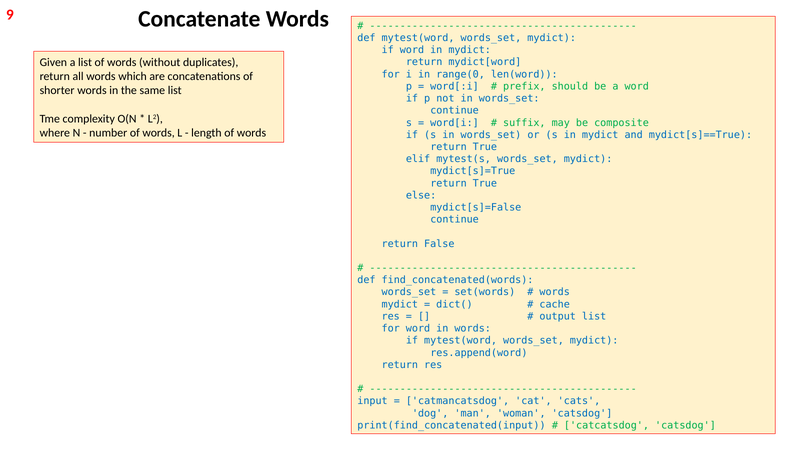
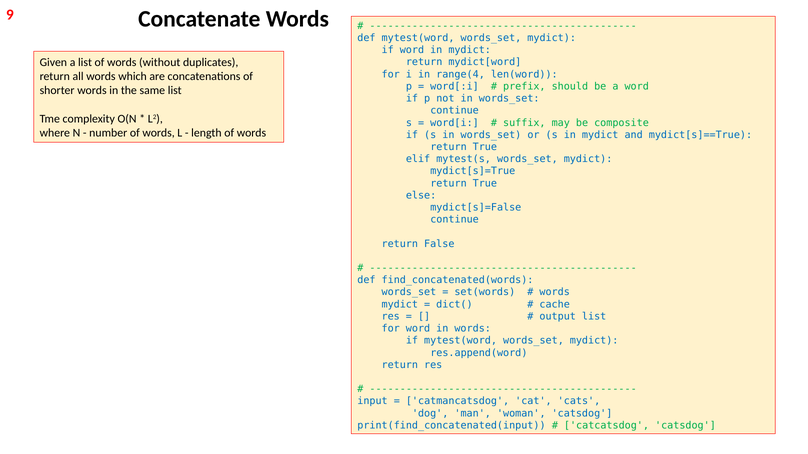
range(0: range(0 -> range(4
